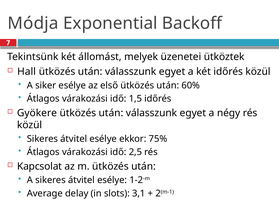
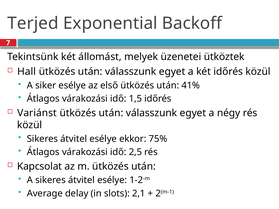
Módja: Módja -> Terjed
60%: 60% -> 41%
Gyökere: Gyökere -> Variánst
3,1: 3,1 -> 2,1
